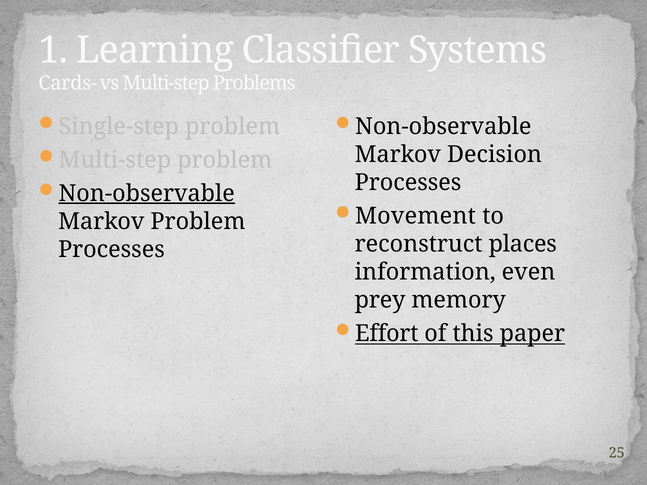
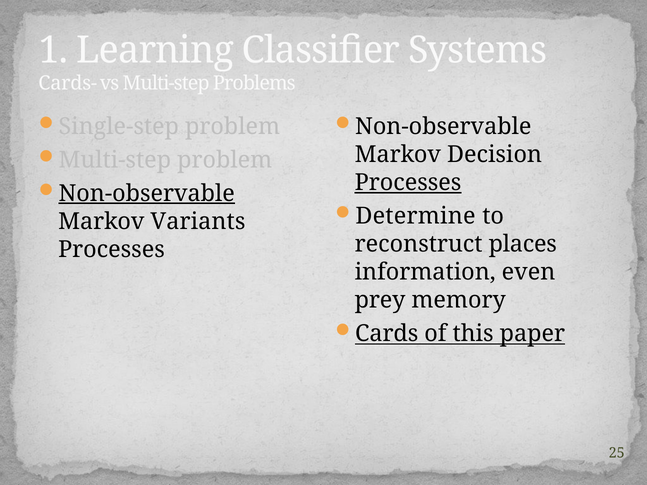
Processes at (408, 183) underline: none -> present
Movement: Movement -> Determine
Markov Problem: Problem -> Variants
Effort: Effort -> Cards
